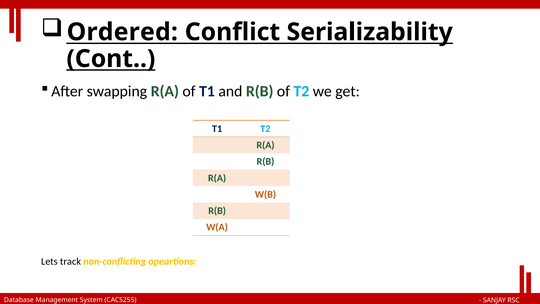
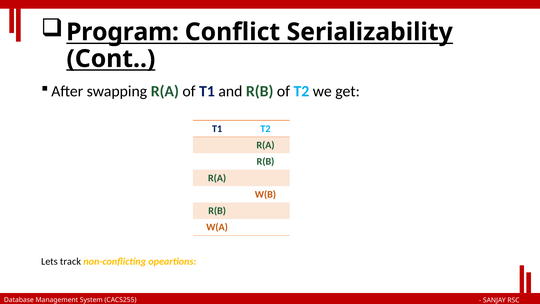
Ordered: Ordered -> Program
